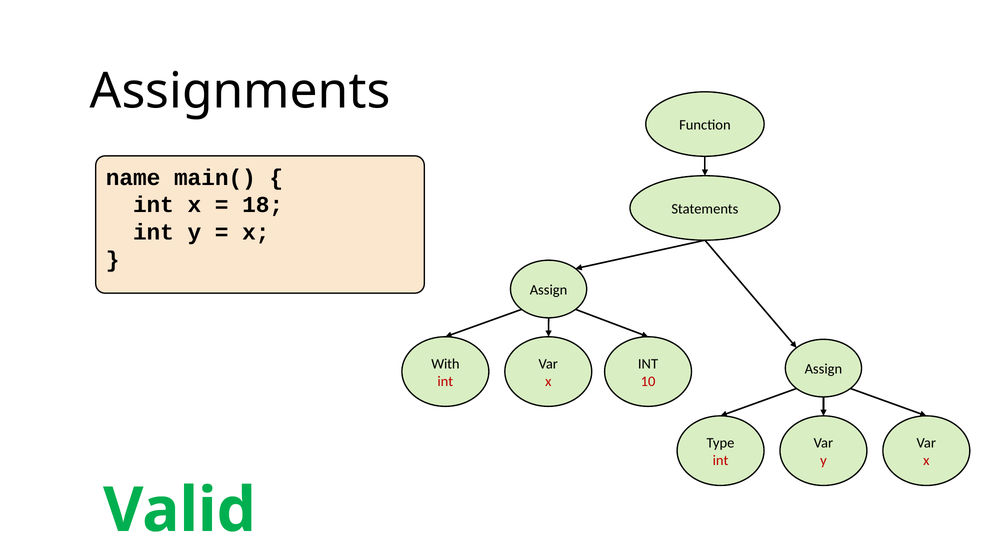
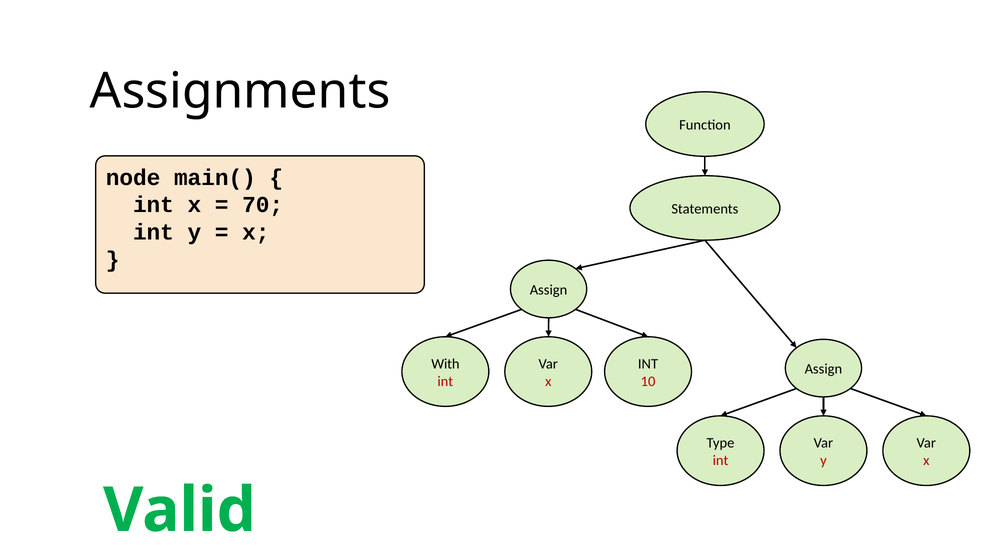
name: name -> node
18: 18 -> 70
